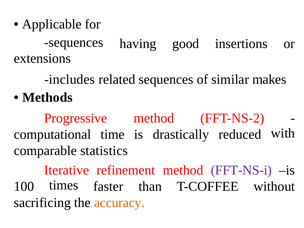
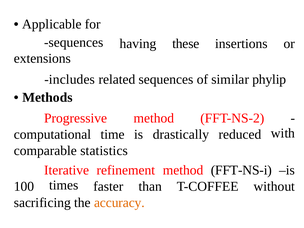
good: good -> these
makes: makes -> phylip
FFT-NS-i colour: purple -> black
